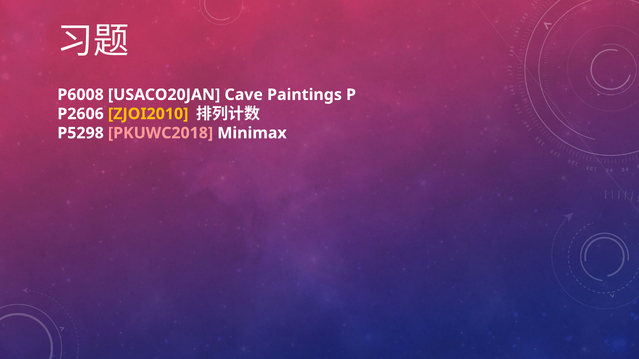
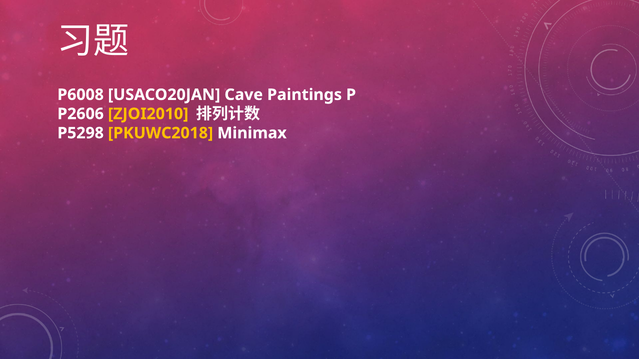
PKUWC2018 colour: pink -> yellow
